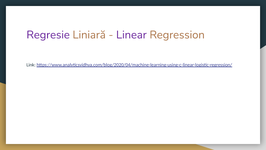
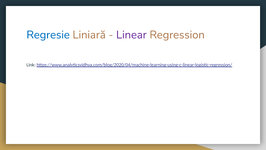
Regresie colour: purple -> blue
